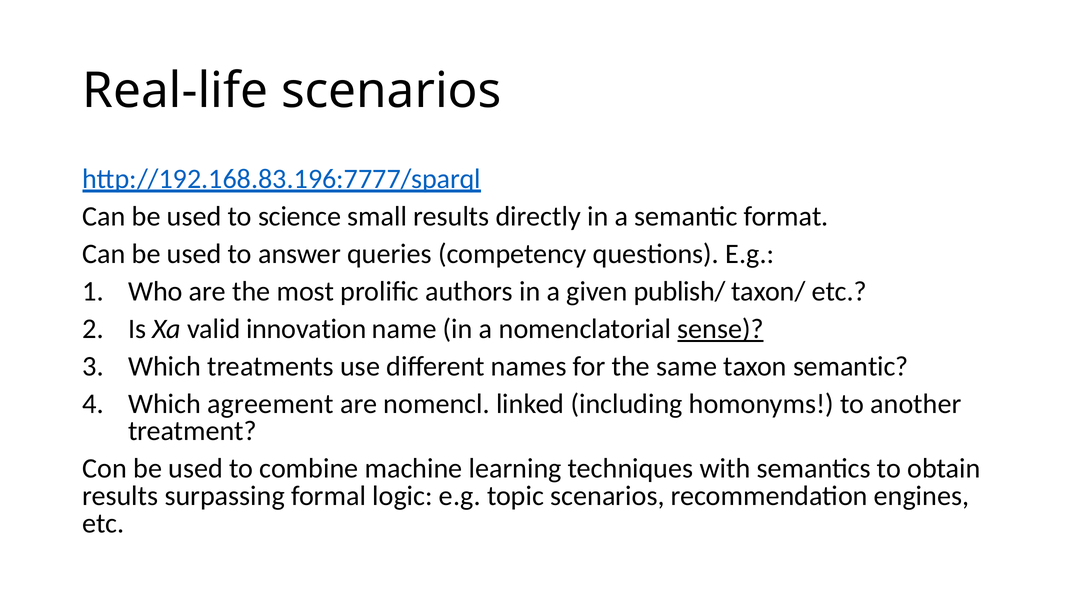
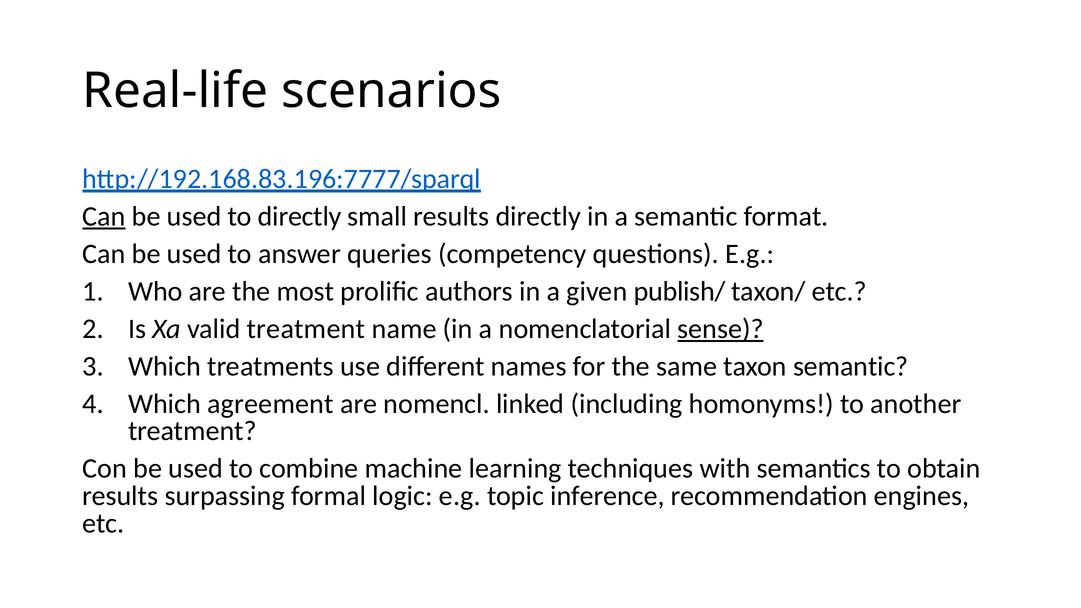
Can at (104, 216) underline: none -> present
to science: science -> directly
valid innovation: innovation -> treatment
topic scenarios: scenarios -> inference
